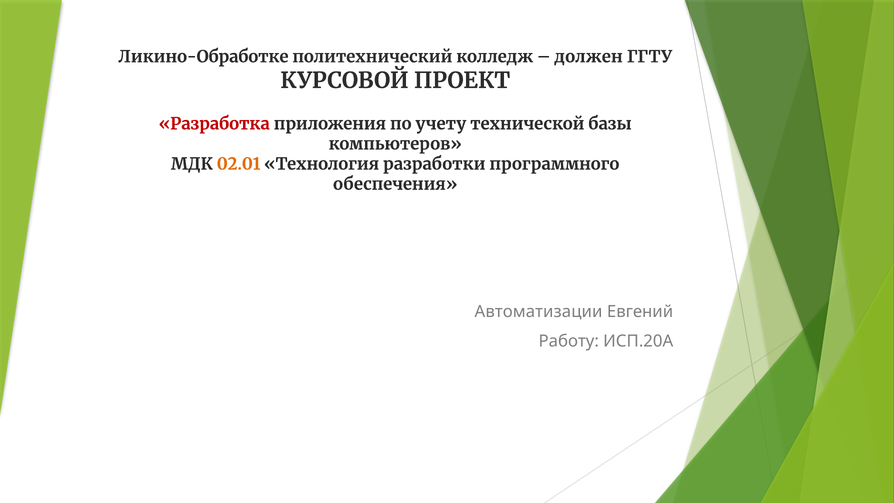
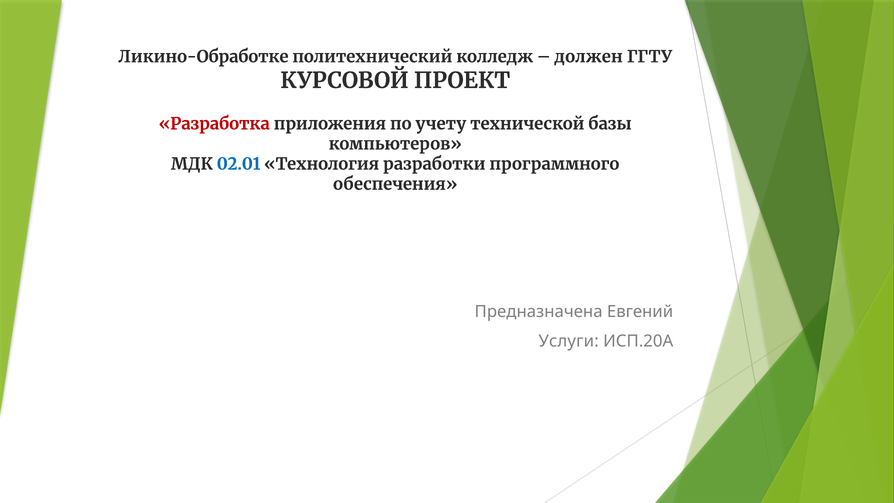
02.01 colour: orange -> blue
Автоматизации: Автоматизации -> Предназначена
Работу: Работу -> Услуги
